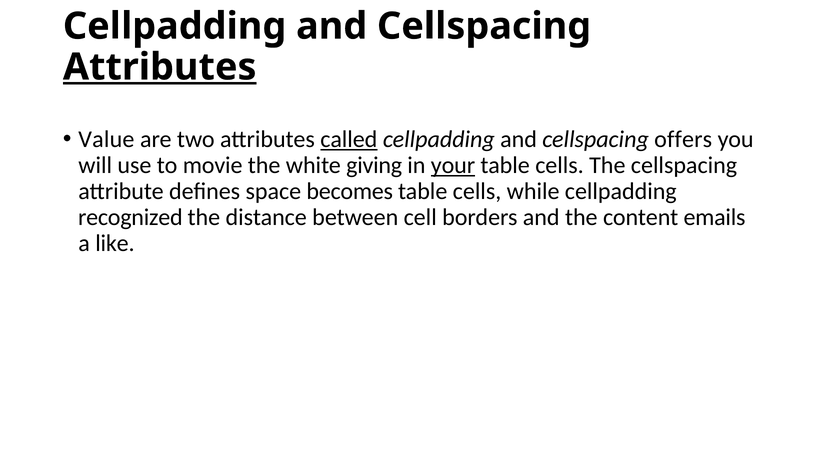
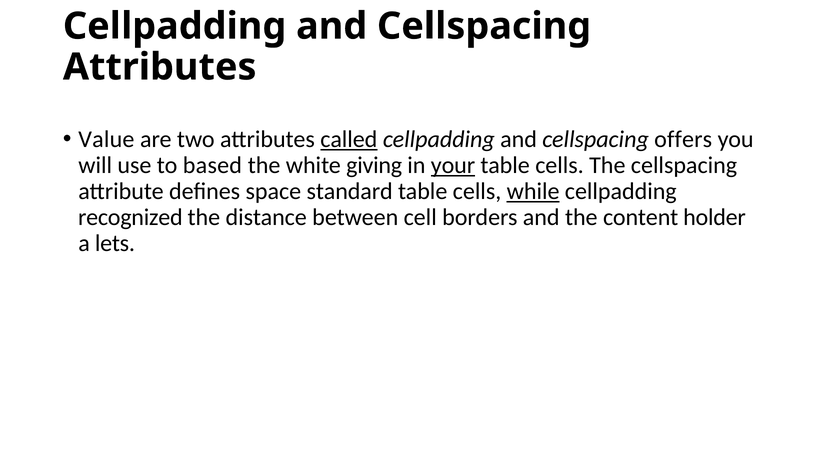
Attributes at (160, 67) underline: present -> none
movie: movie -> based
becomes: becomes -> standard
while underline: none -> present
emails: emails -> holder
like: like -> lets
